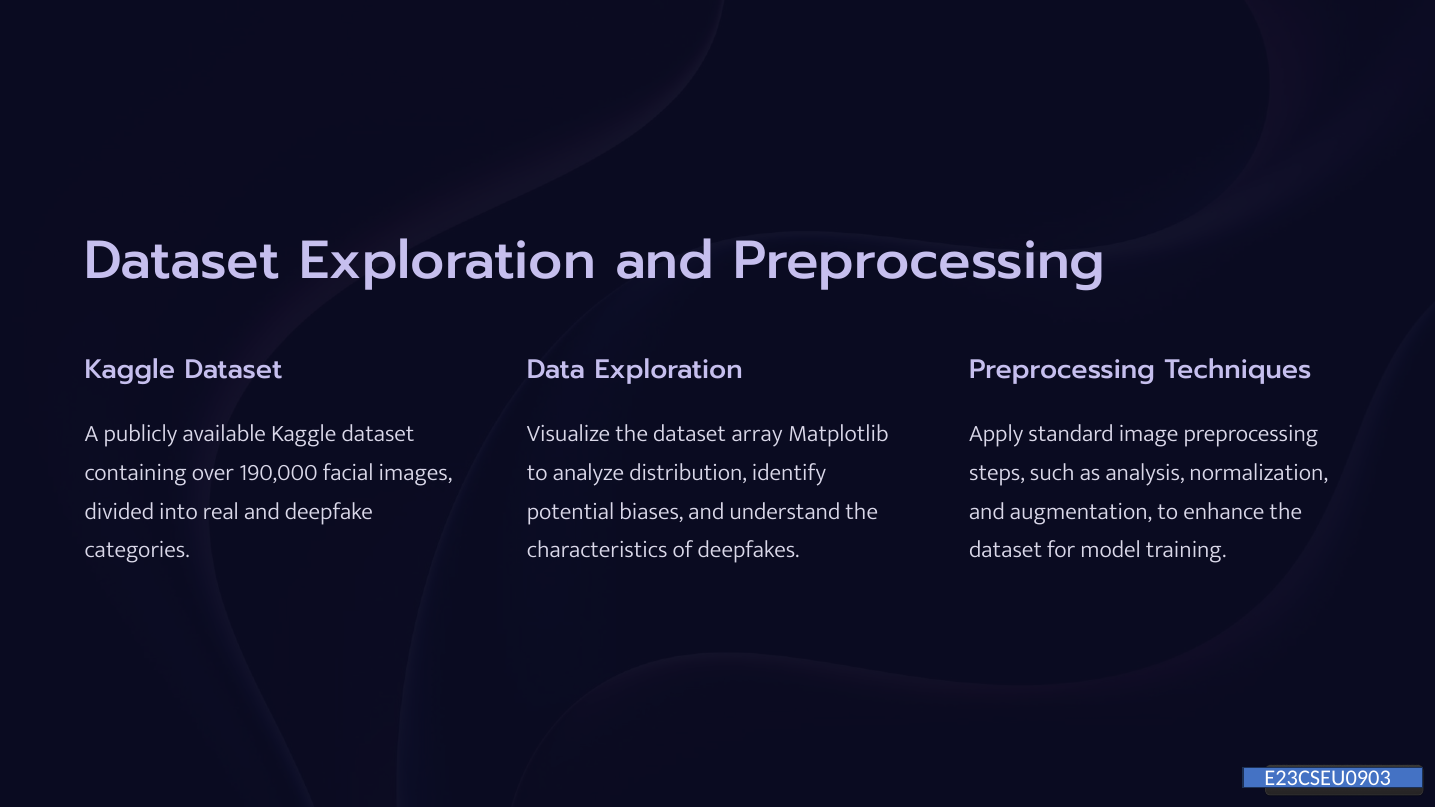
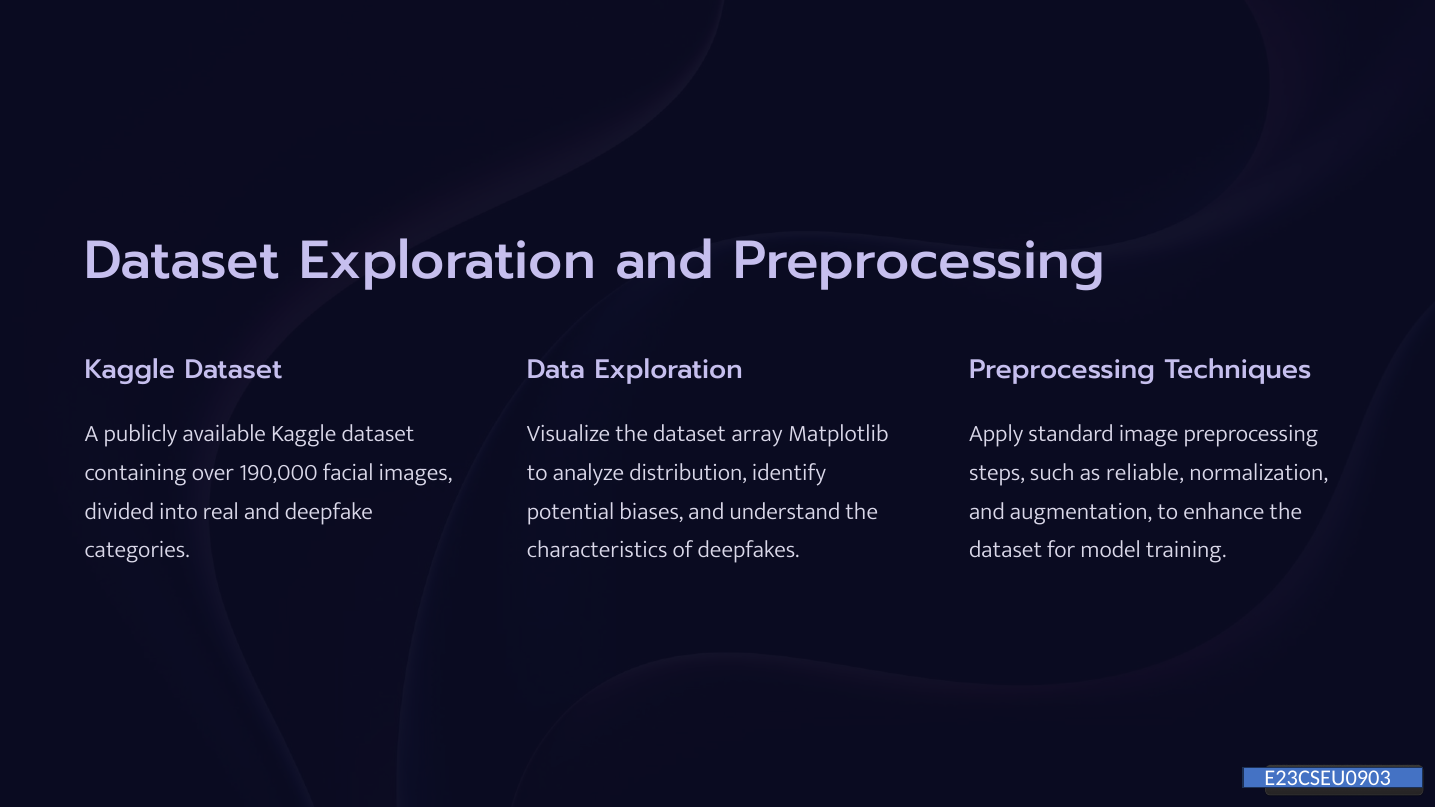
analysis: analysis -> reliable
